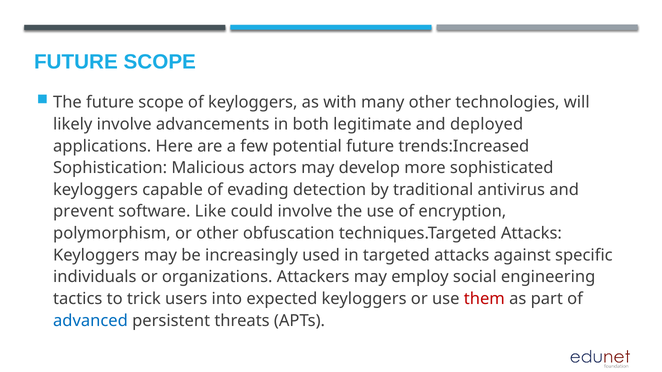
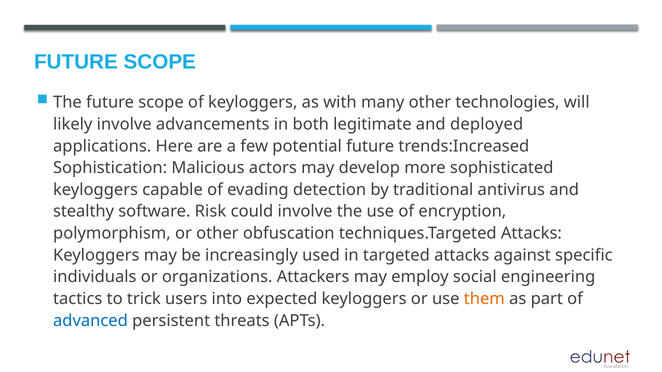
prevent: prevent -> stealthy
Like: Like -> Risk
them colour: red -> orange
